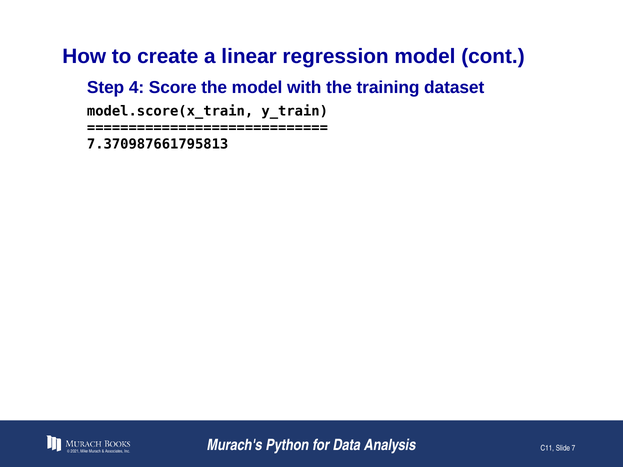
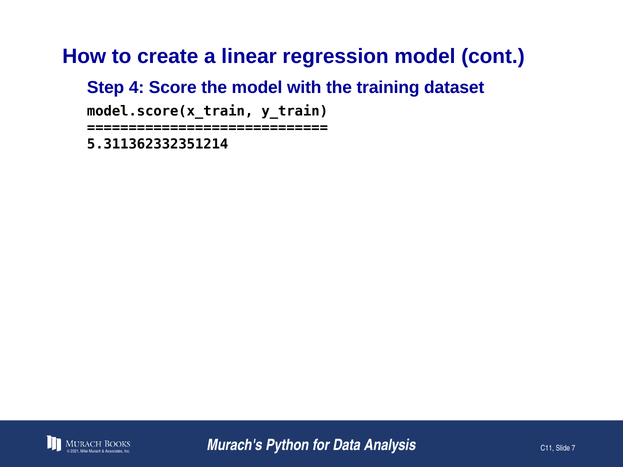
7.370987661795813: 7.370987661795813 -> 5.311362332351214
